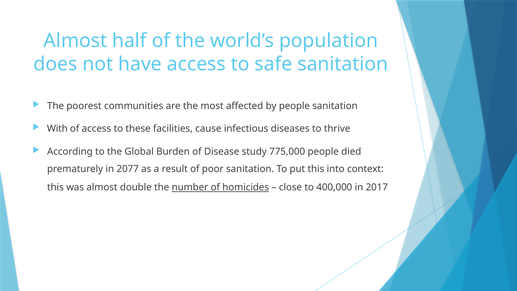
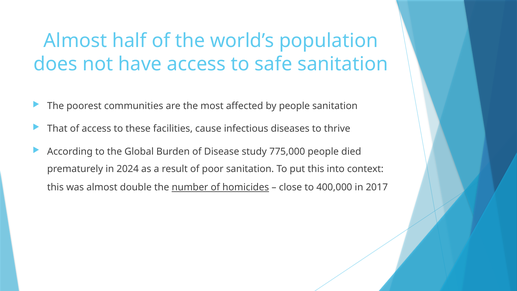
With: With -> That
2077: 2077 -> 2024
